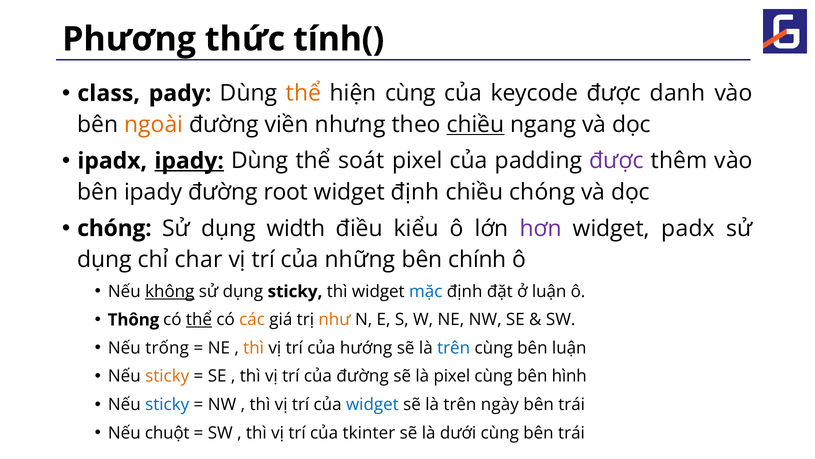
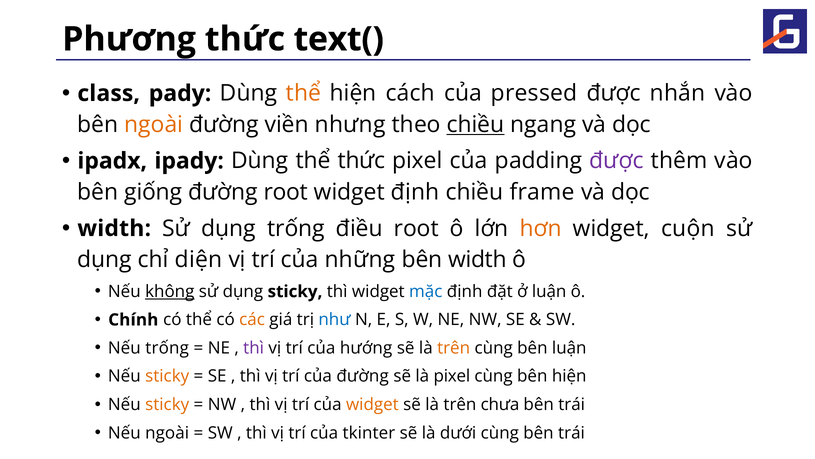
tính(: tính( -> text(
hiện cùng: cùng -> cách
keycode: keycode -> pressed
danh: danh -> nhắn
ipady at (189, 161) underline: present -> none
thể soát: soát -> thức
bên ipady: ipady -> giống
chiều chóng: chóng -> frame
chóng at (114, 228): chóng -> width
dụng width: width -> trống
điều kiểu: kiểu -> root
hơn colour: purple -> orange
padx: padx -> cuộn
char: char -> diện
bên chính: chính -> width
Thông: Thông -> Chính
thể at (199, 319) underline: present -> none
như colour: orange -> blue
thì at (254, 348) colour: orange -> purple
trên at (454, 348) colour: blue -> orange
bên hình: hình -> hiện
sticky at (167, 404) colour: blue -> orange
widget at (372, 404) colour: blue -> orange
ngày: ngày -> chưa
Nếu chuột: chuột -> ngoài
